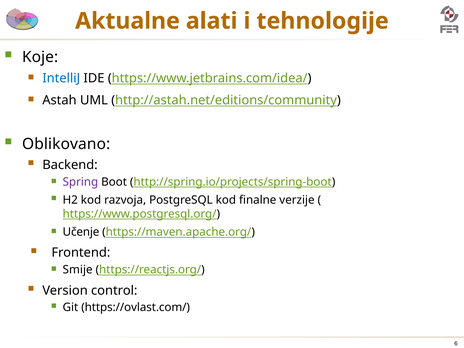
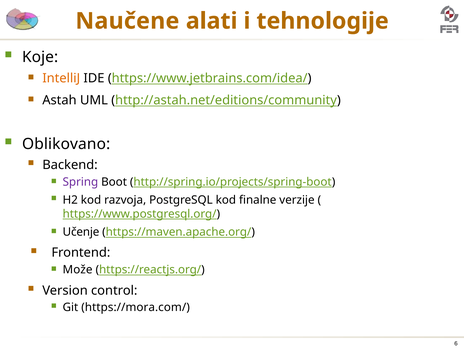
Aktualne: Aktualne -> Naučene
IntelliJ colour: blue -> orange
Smije: Smije -> Može
https://ovlast.com/: https://ovlast.com/ -> https://mora.com/
